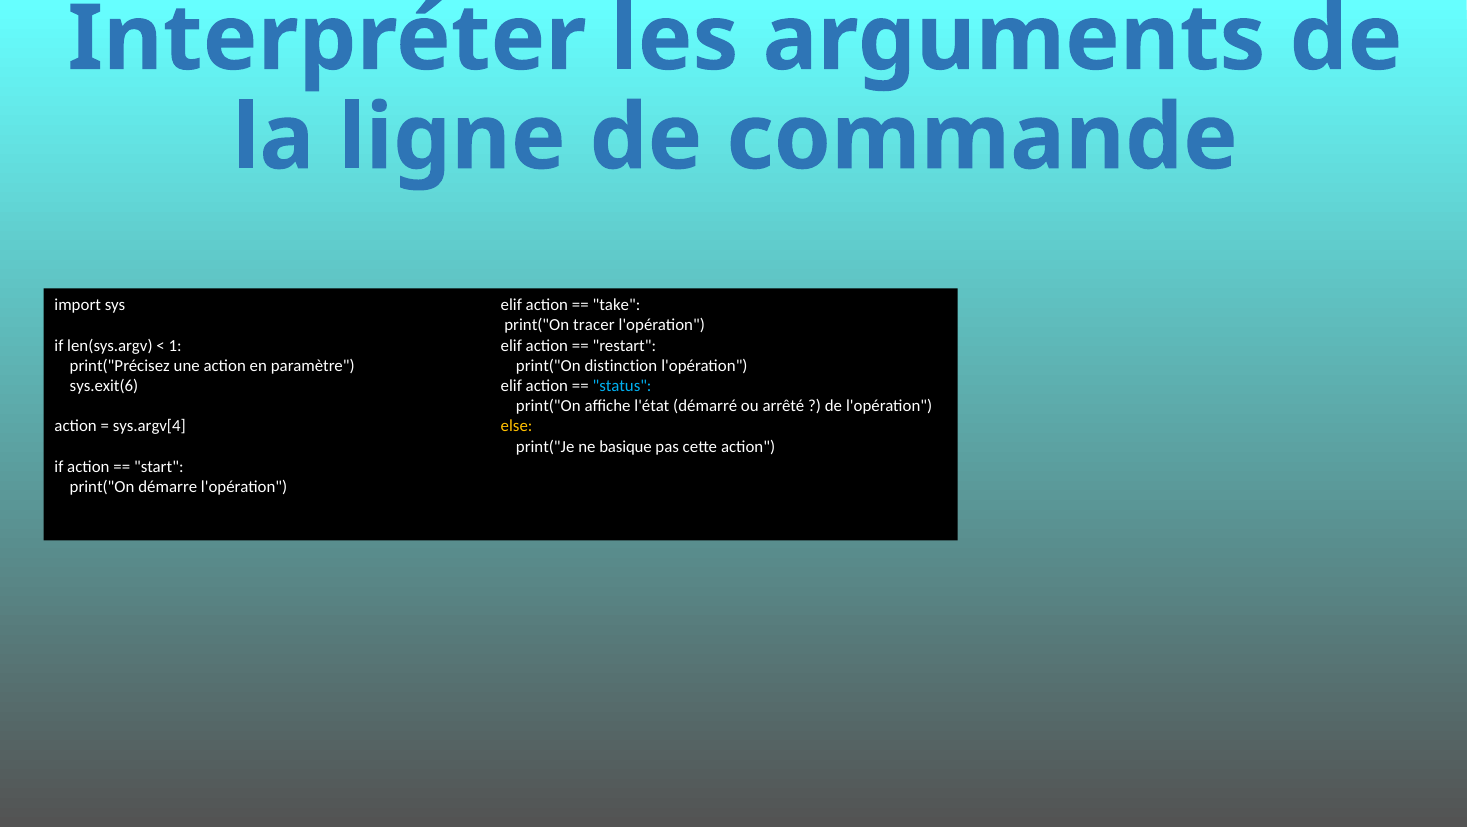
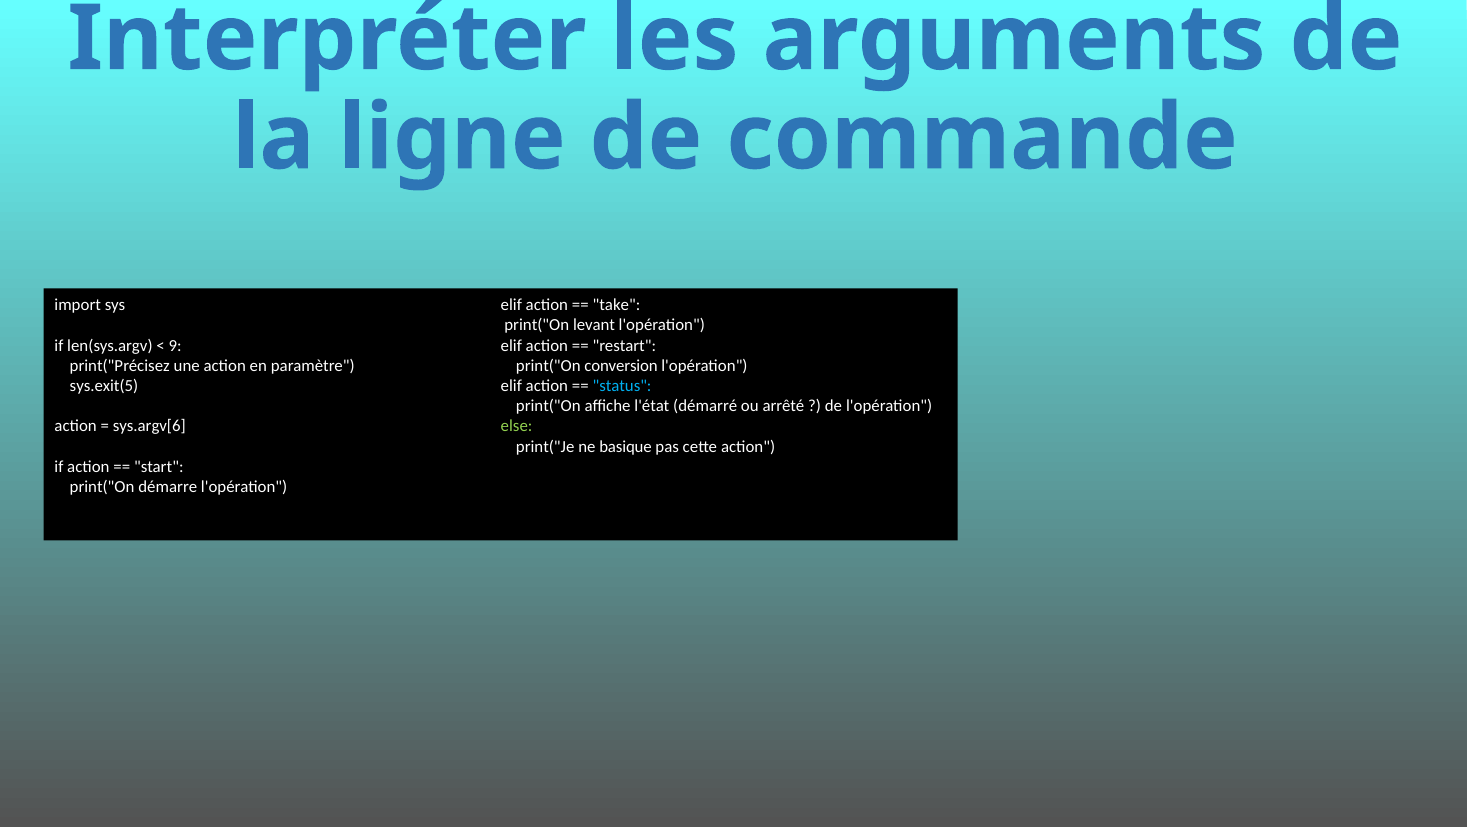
tracer: tracer -> levant
1: 1 -> 9
distinction: distinction -> conversion
sys.exit(6: sys.exit(6 -> sys.exit(5
sys.argv[4: sys.argv[4 -> sys.argv[6
else colour: yellow -> light green
